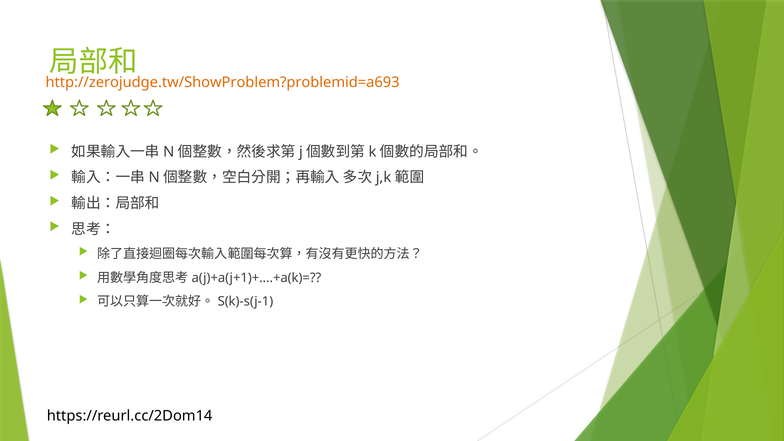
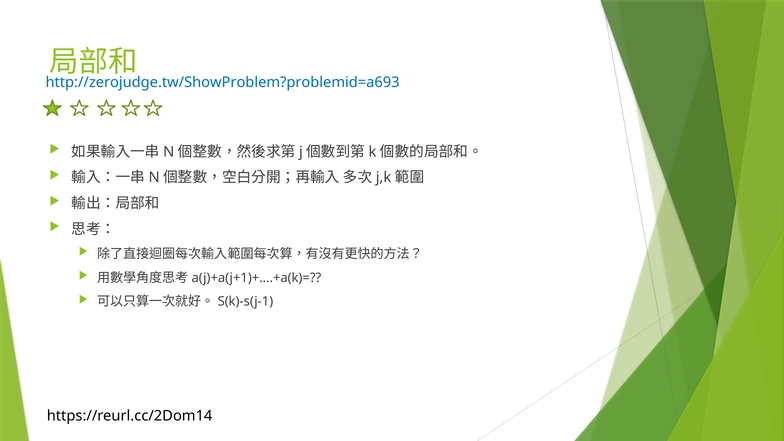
http://zerojudge.tw/ShowProblem?problemid=a693 colour: orange -> blue
